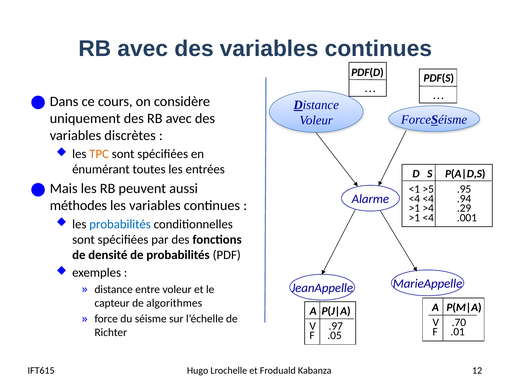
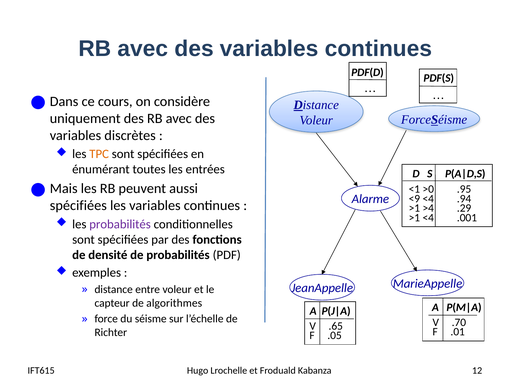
>5: >5 -> >0
<4 at (414, 199): <4 -> <9
méthodes at (78, 206): méthodes -> spécifiées
probabilités at (120, 224) colour: blue -> purple
.97: .97 -> .65
